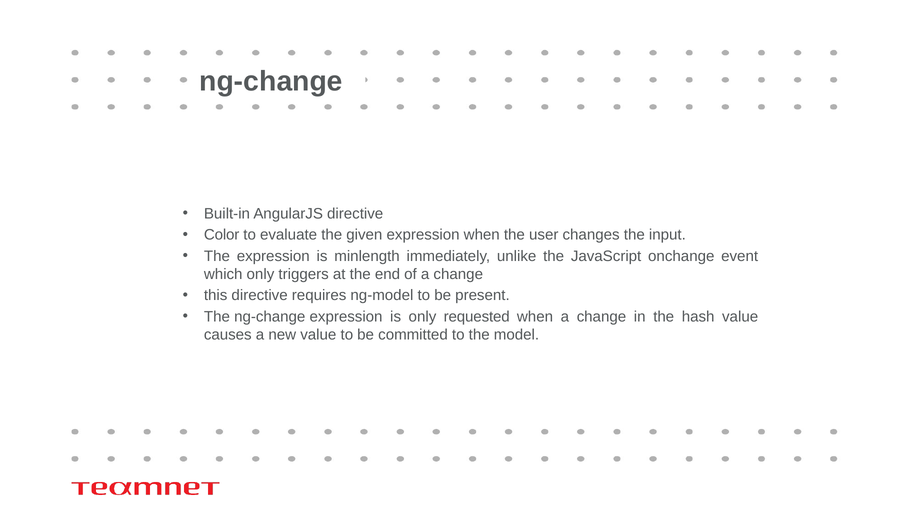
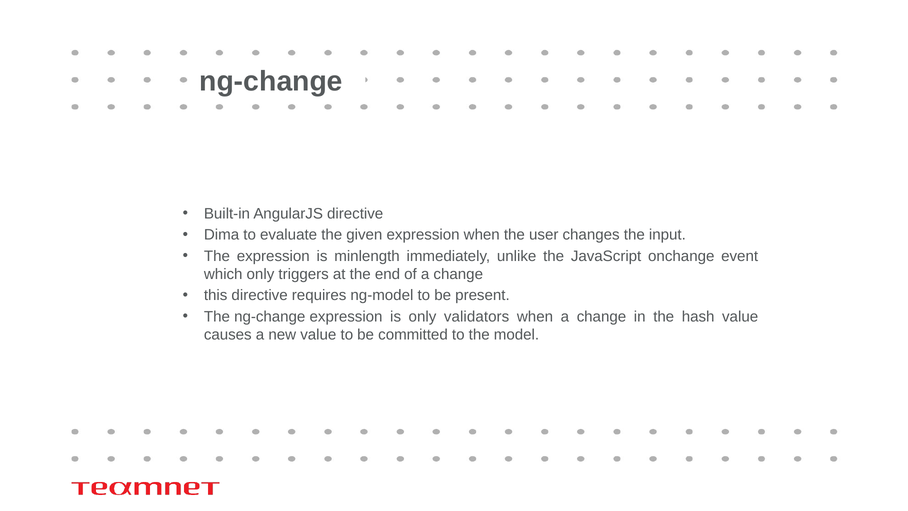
Color: Color -> Dima
requested: requested -> validators
